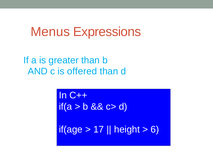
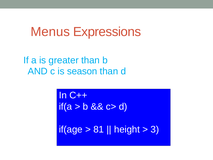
offered: offered -> season
17: 17 -> 81
6: 6 -> 3
